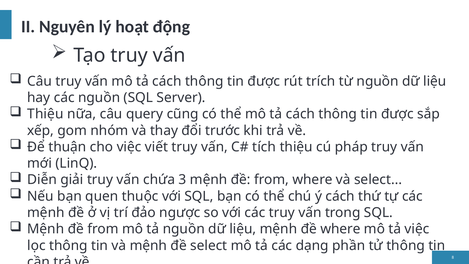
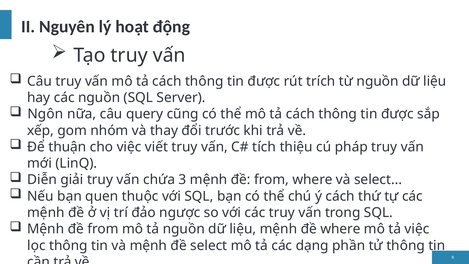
Thiệu at (45, 114): Thiệu -> Ngôn
